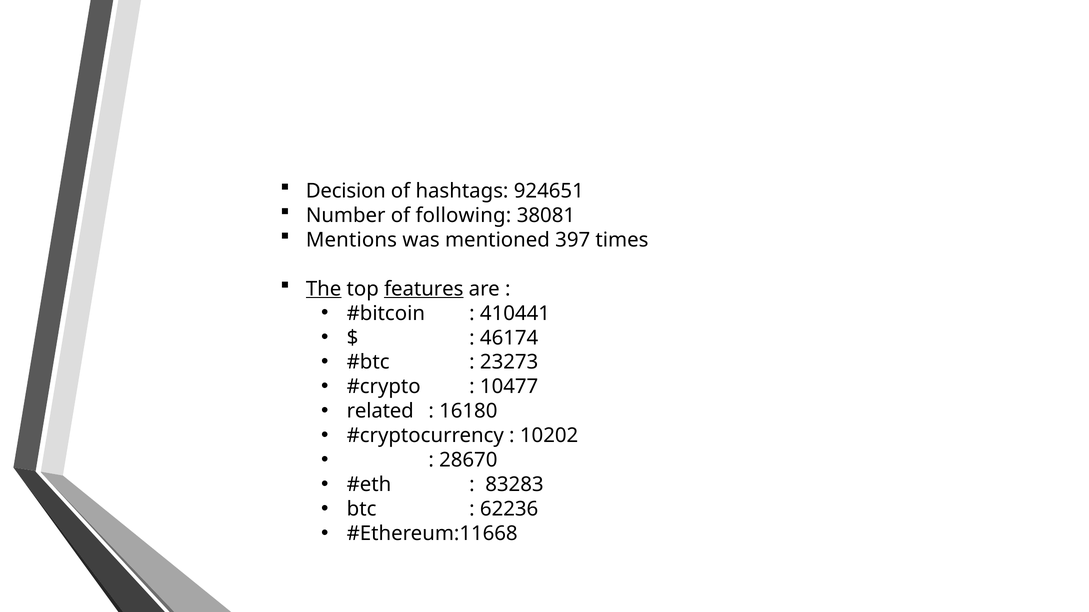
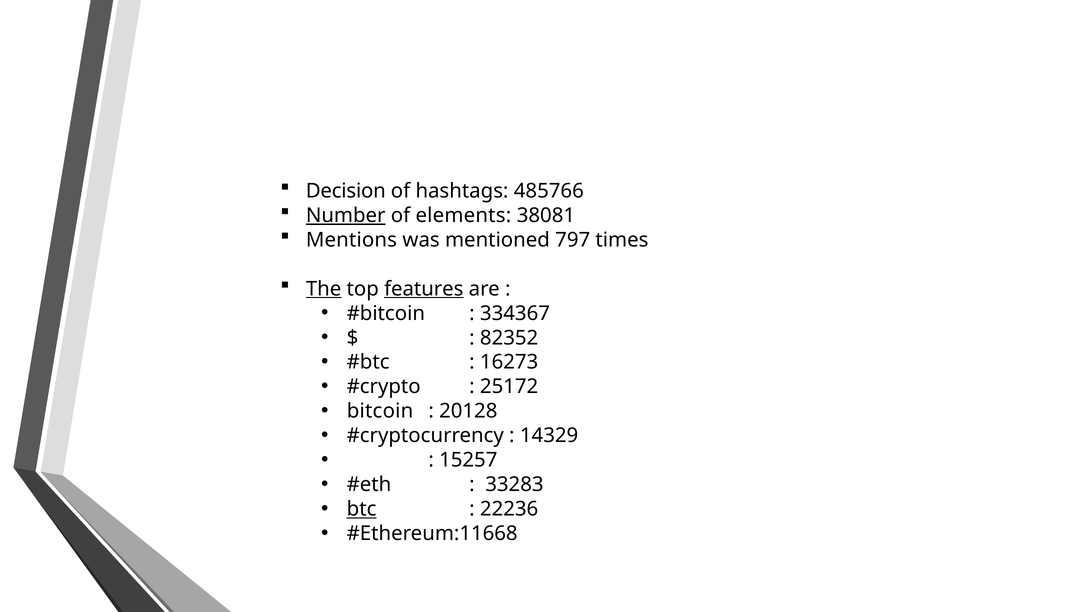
924651: 924651 -> 485766
Number underline: none -> present
following: following -> elements
397: 397 -> 797
410441: 410441 -> 334367
46174: 46174 -> 82352
23273: 23273 -> 16273
10477: 10477 -> 25172
related: related -> bitcoin
16180: 16180 -> 20128
10202: 10202 -> 14329
28670: 28670 -> 15257
83283: 83283 -> 33283
btc underline: none -> present
62236: 62236 -> 22236
